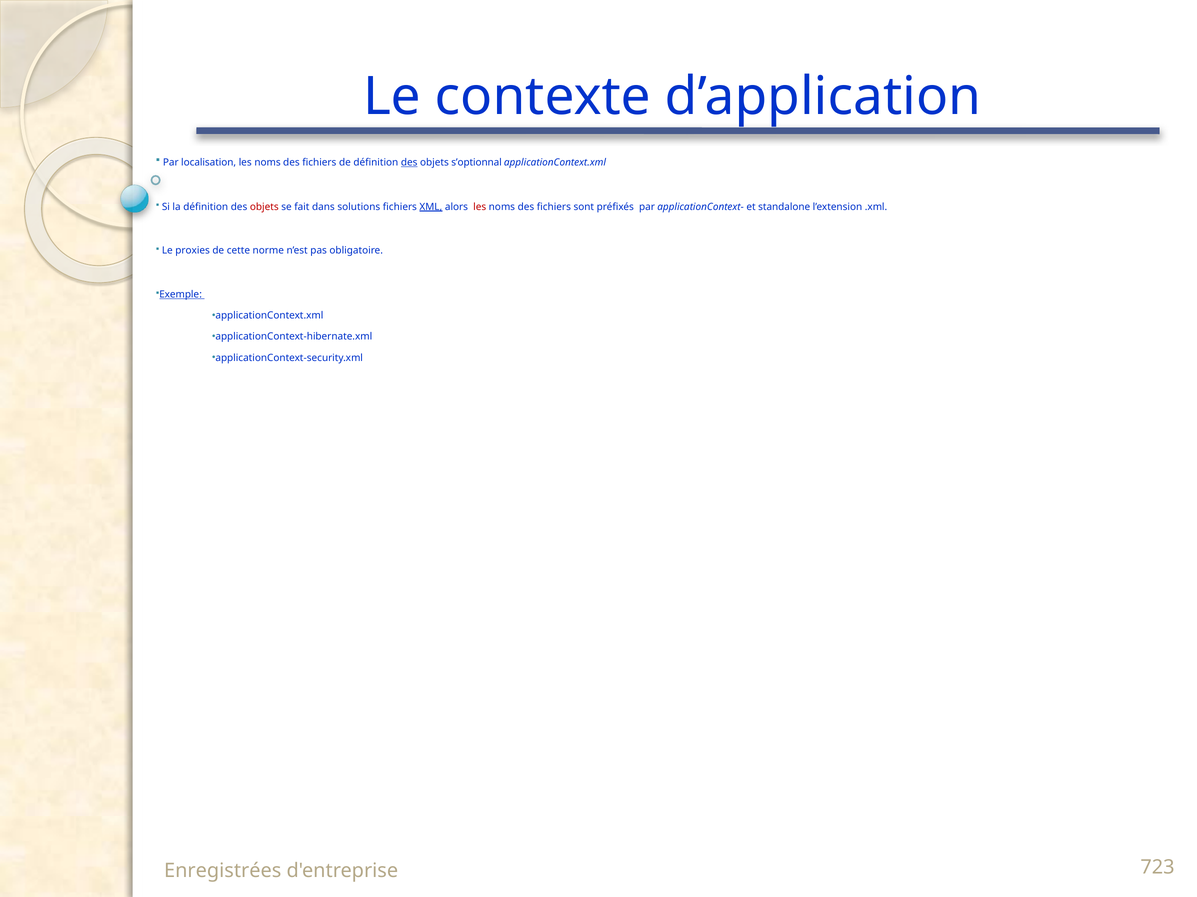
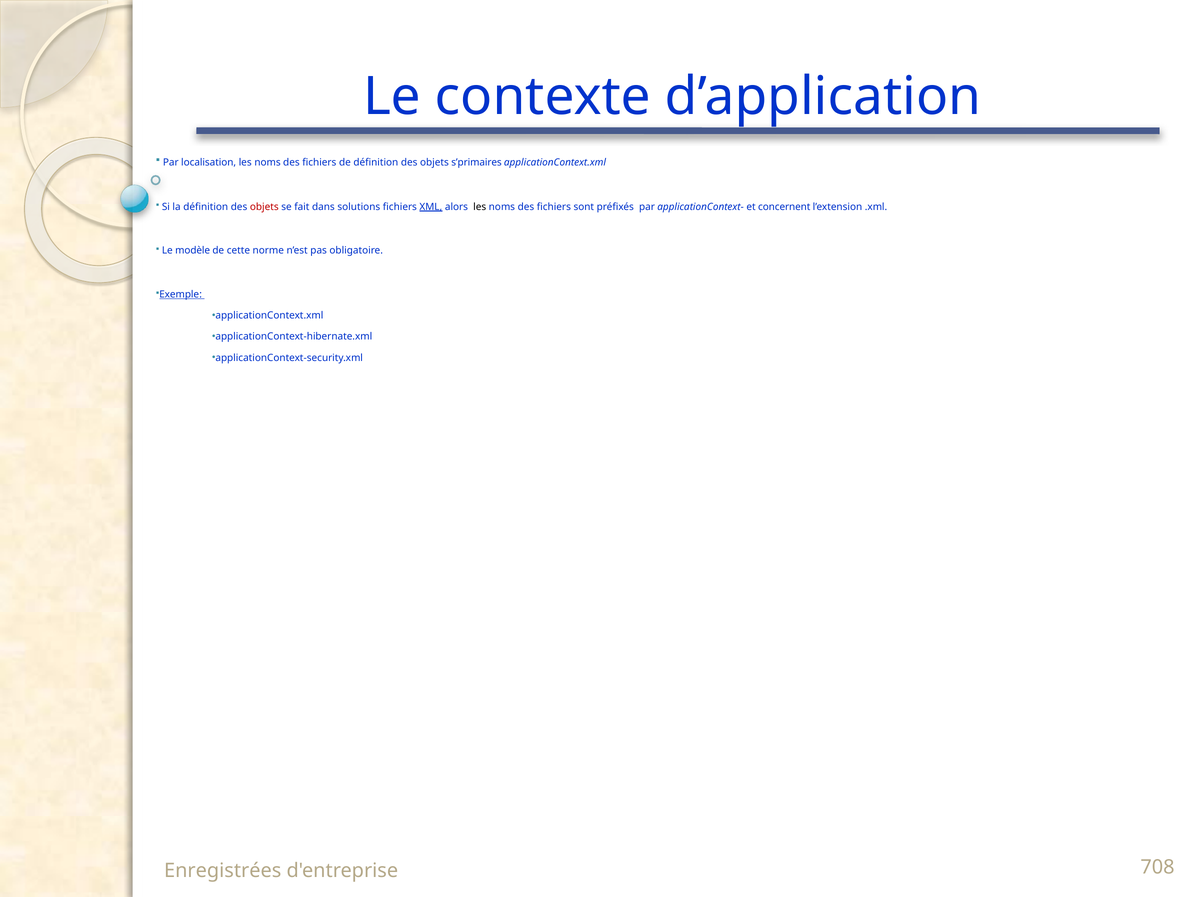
des at (409, 163) underline: present -> none
s’optionnal: s’optionnal -> s’primaires
les at (480, 207) colour: red -> black
standalone: standalone -> concernent
proxies: proxies -> modèle
723: 723 -> 708
